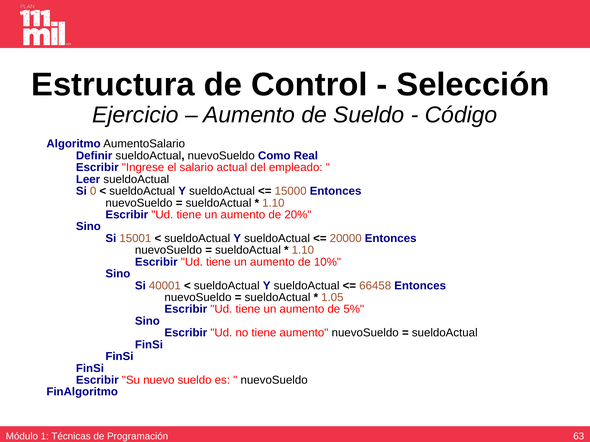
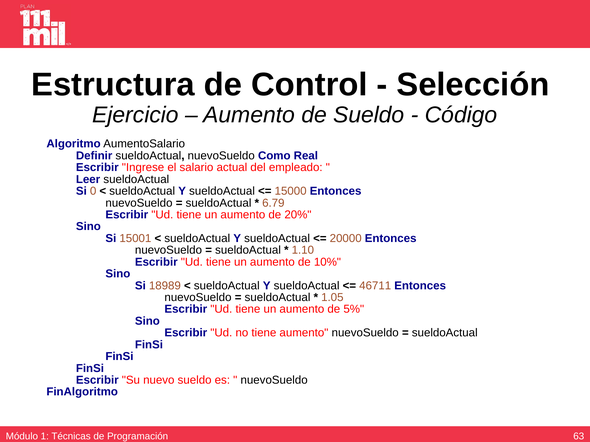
1.10 at (273, 203): 1.10 -> 6.79
40001: 40001 -> 18989
66458: 66458 -> 46711
